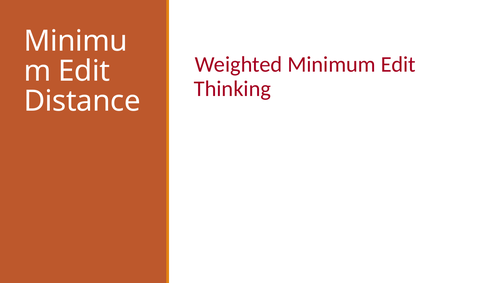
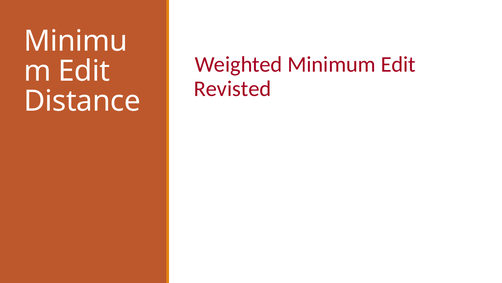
Thinking: Thinking -> Revisted
